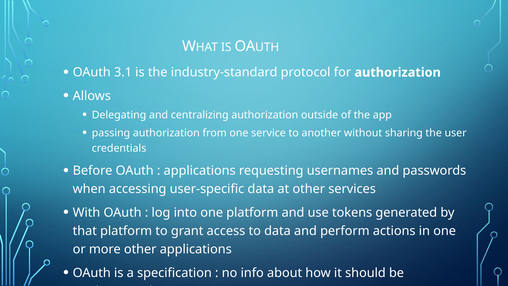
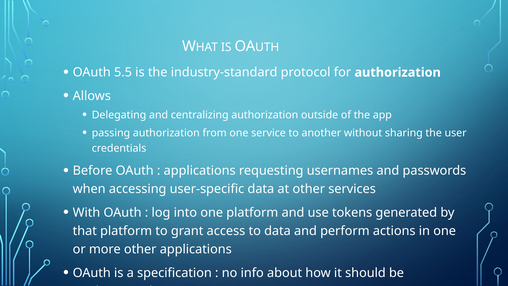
3.1: 3.1 -> 5.5
